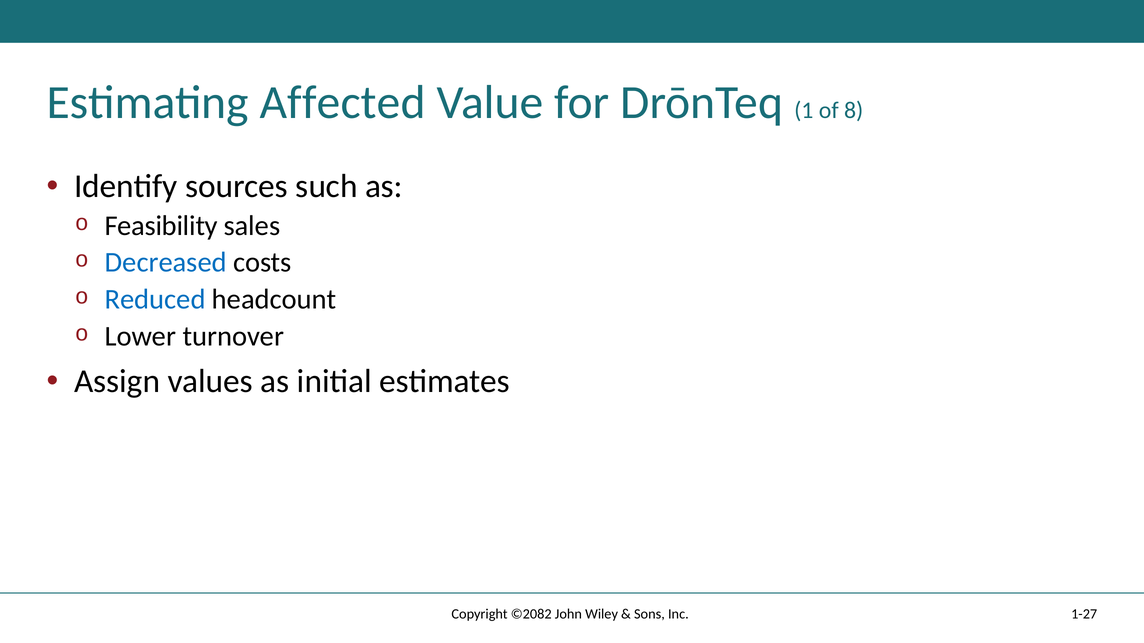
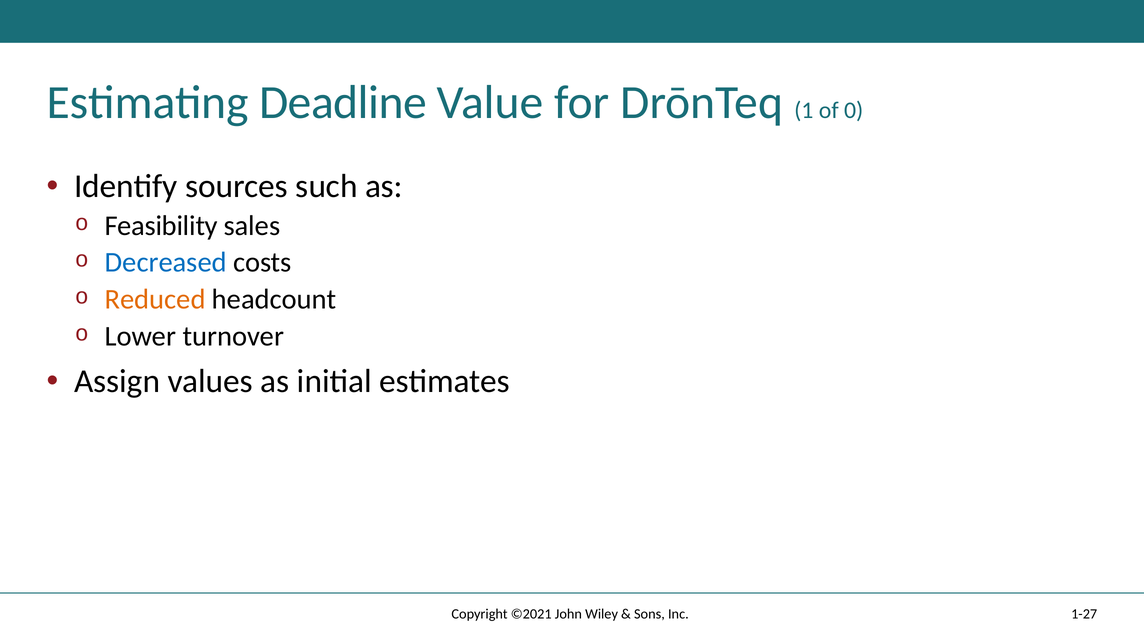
Affected: Affected -> Deadline
8: 8 -> 0
Reduced colour: blue -> orange
©2082: ©2082 -> ©2021
